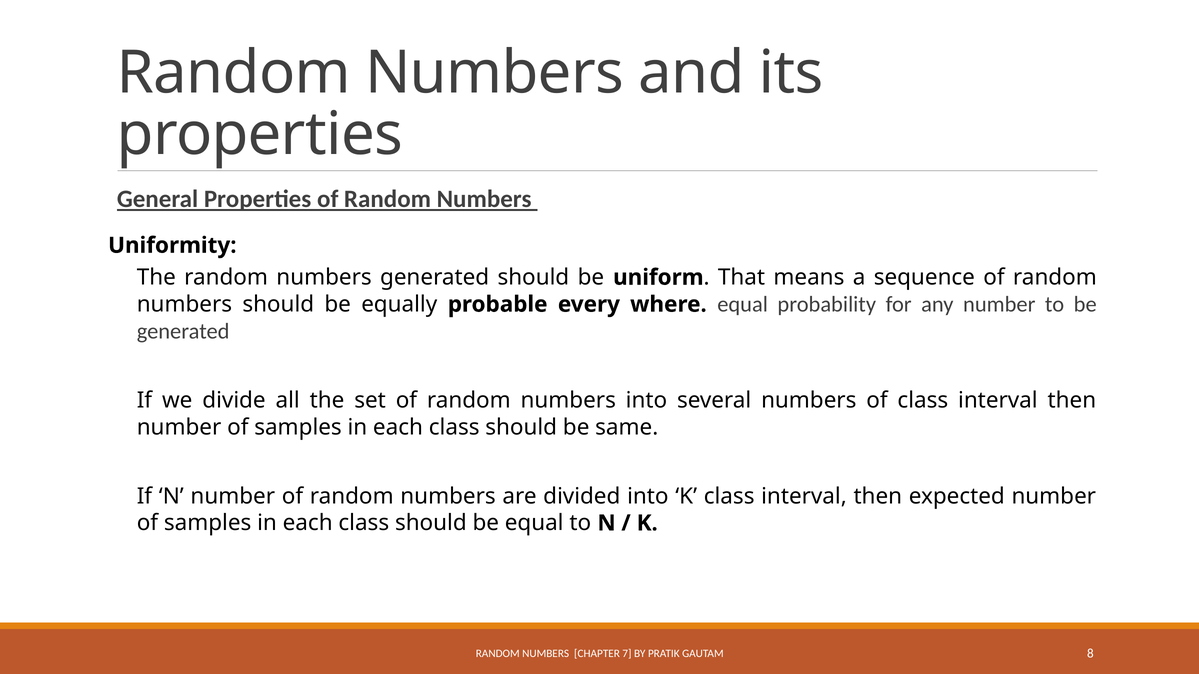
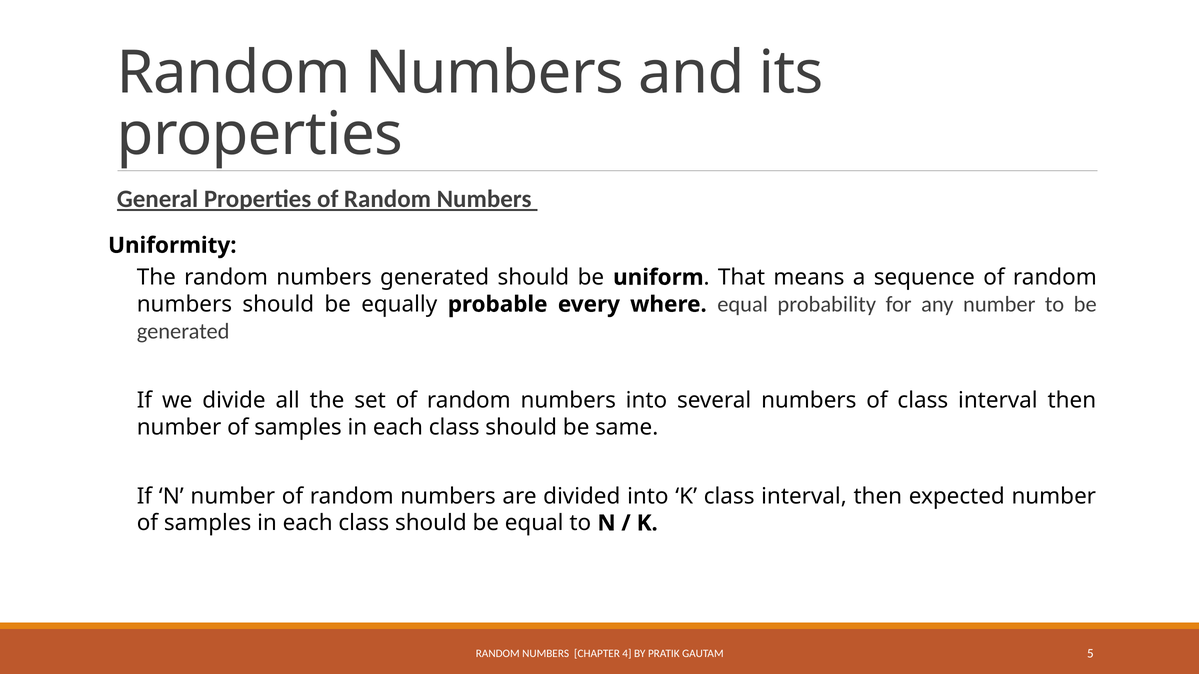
7: 7 -> 4
8: 8 -> 5
